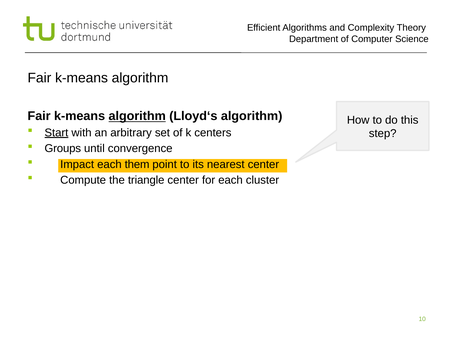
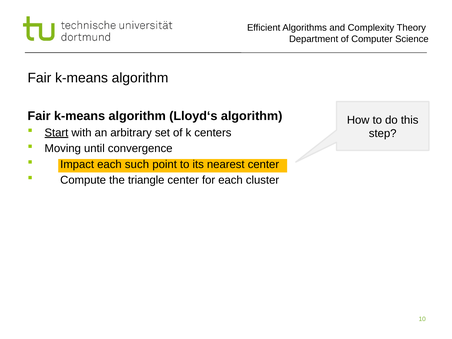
algorithm at (137, 116) underline: present -> none
Groups: Groups -> Moving
them: them -> such
